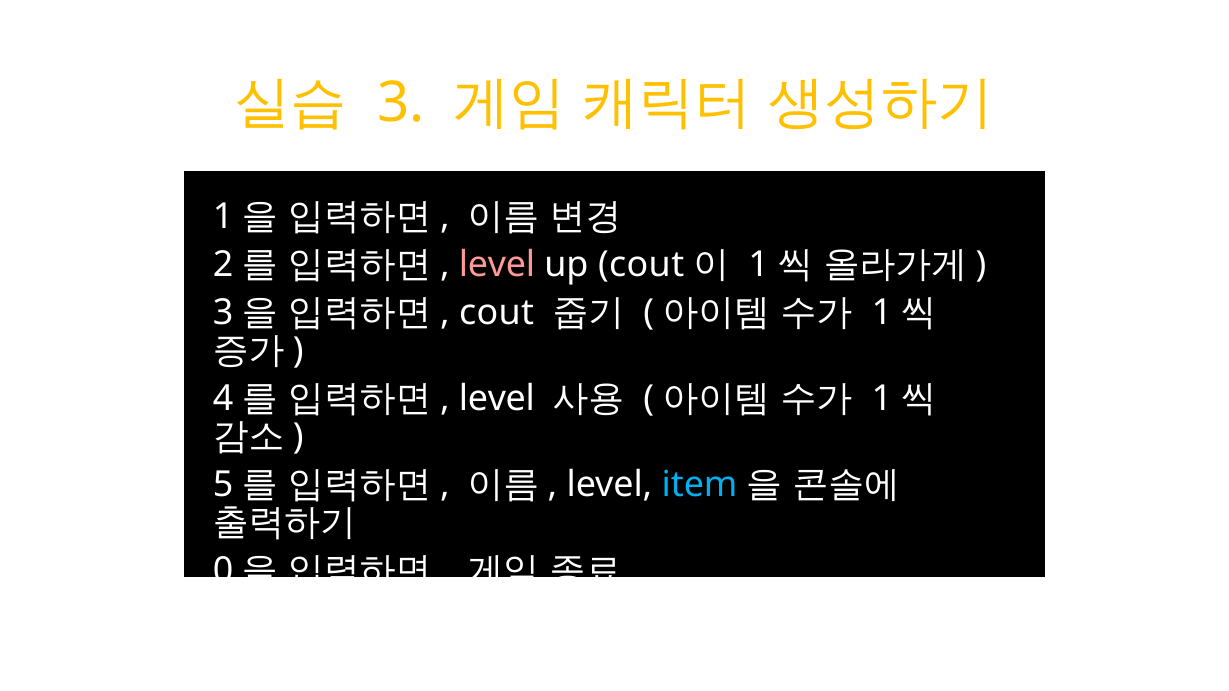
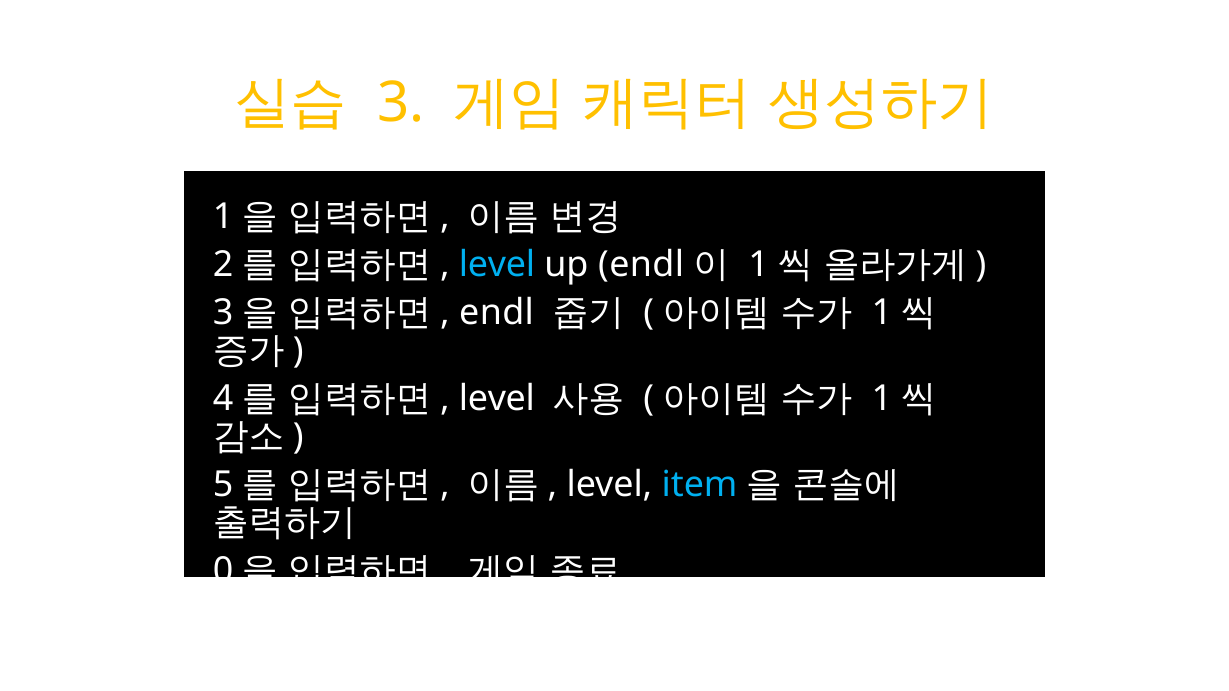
level at (497, 265) colour: pink -> light blue
up cout: cout -> endl
cout at (497, 313): cout -> endl
